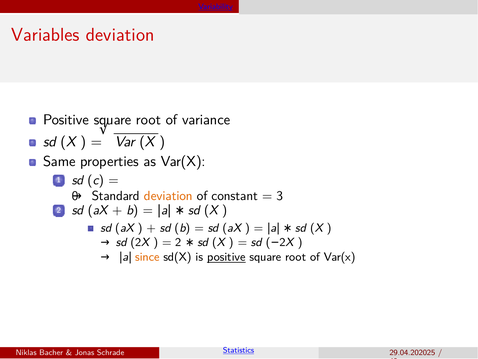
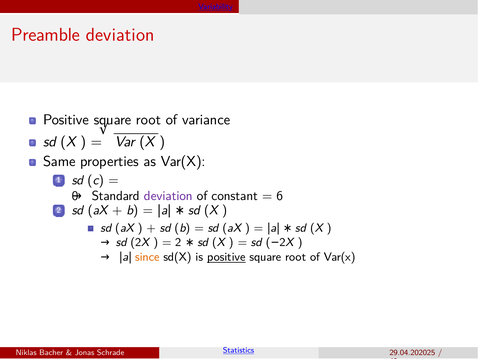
Variables: Variables -> Preamble
deviation at (168, 196) colour: orange -> purple
3: 3 -> 6
